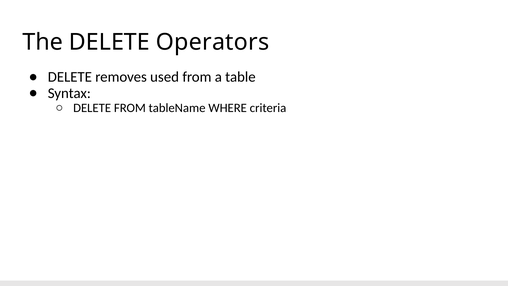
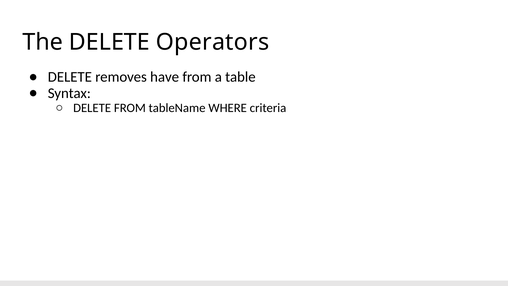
used: used -> have
